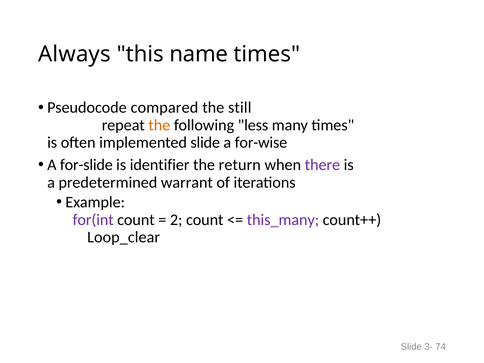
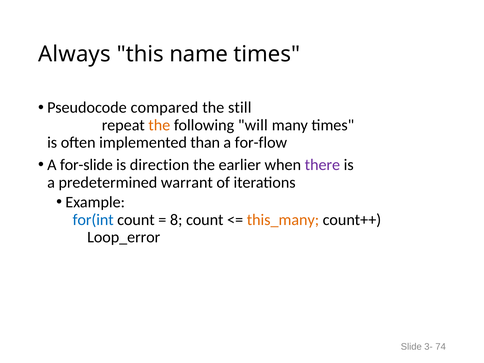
less: less -> will
implemented slide: slide -> than
for-wise: for-wise -> for-flow
identifier: identifier -> direction
return: return -> earlier
for(int colour: purple -> blue
2: 2 -> 8
this_many colour: purple -> orange
Loop_clear: Loop_clear -> Loop_error
